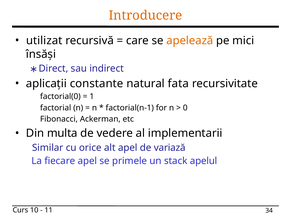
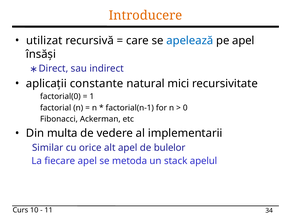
apelează colour: orange -> blue
pe mici: mici -> apel
fata: fata -> mici
variază: variază -> bulelor
primele: primele -> metoda
